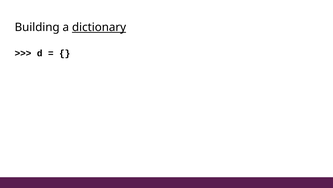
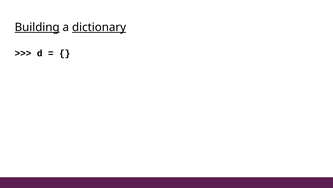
Building underline: none -> present
